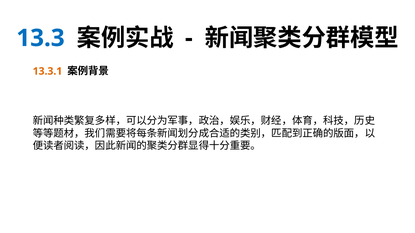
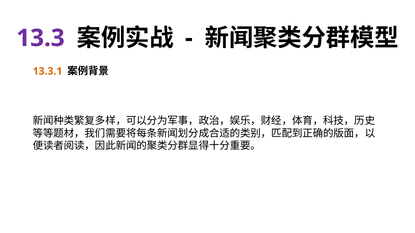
13.3 colour: blue -> purple
